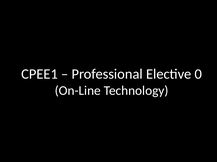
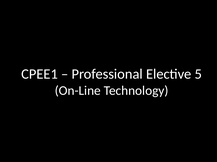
0: 0 -> 5
